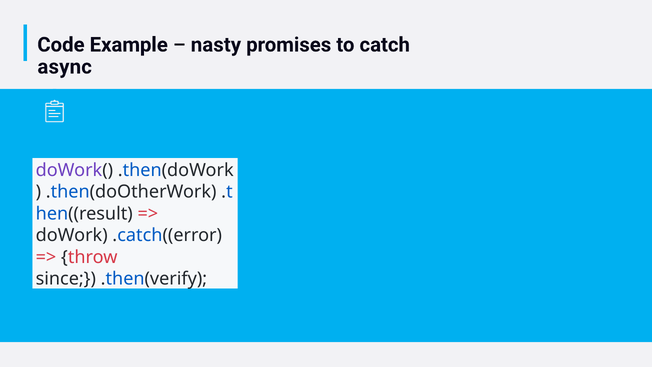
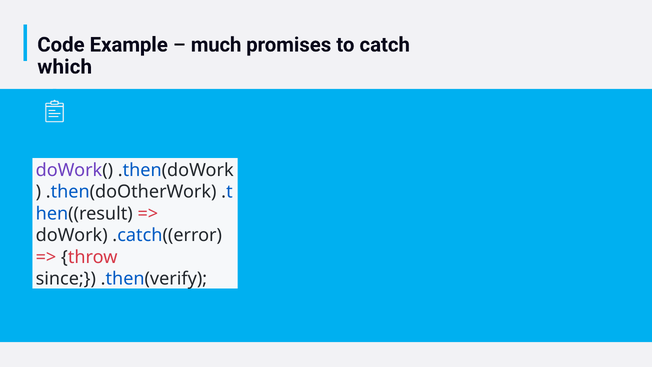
nasty: nasty -> much
async: async -> which
